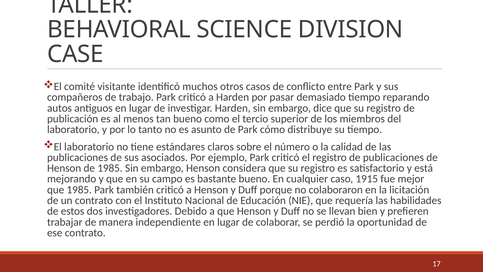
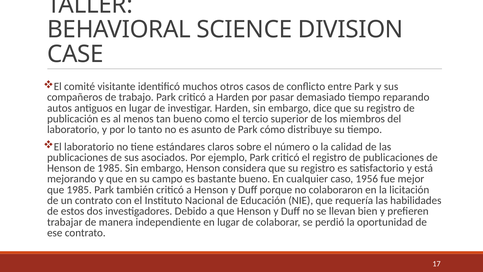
1915: 1915 -> 1956
